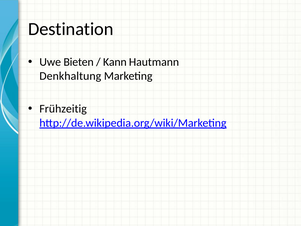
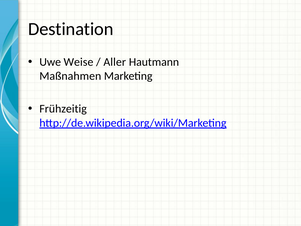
Bieten: Bieten -> Weise
Kann: Kann -> Aller
Denkhaltung: Denkhaltung -> Maßnahmen
